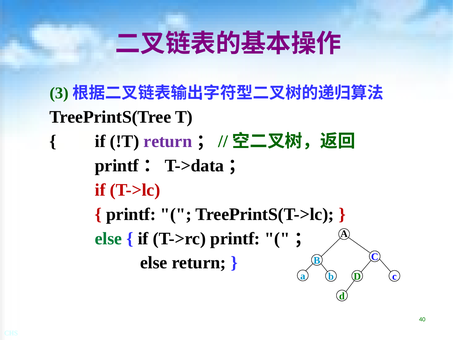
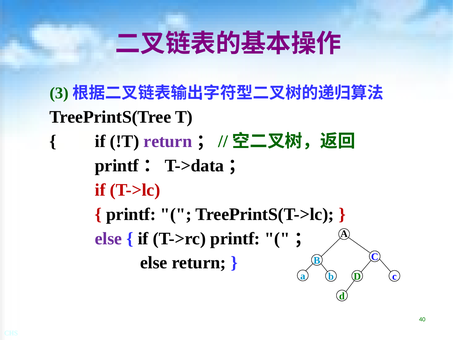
else at (108, 238) colour: green -> purple
